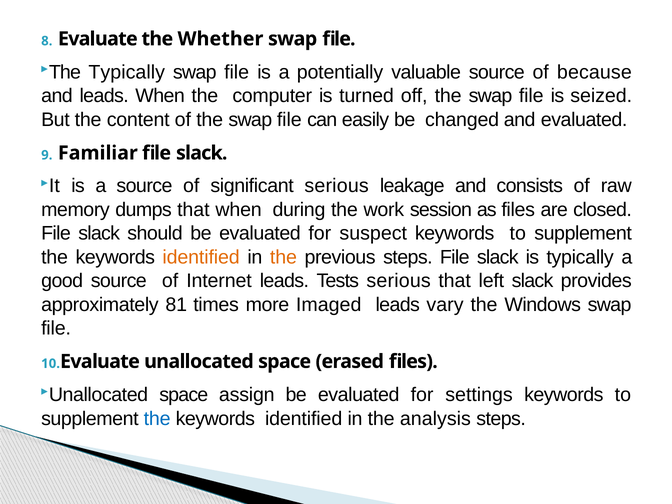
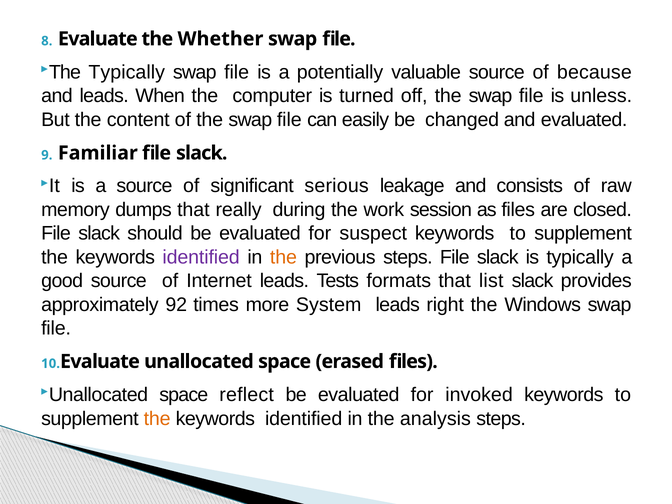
seized: seized -> unless
that when: when -> really
identified at (201, 257) colour: orange -> purple
Tests serious: serious -> formats
left: left -> list
81: 81 -> 92
Imaged: Imaged -> System
vary: vary -> right
assign: assign -> reflect
settings: settings -> invoked
the at (157, 419) colour: blue -> orange
